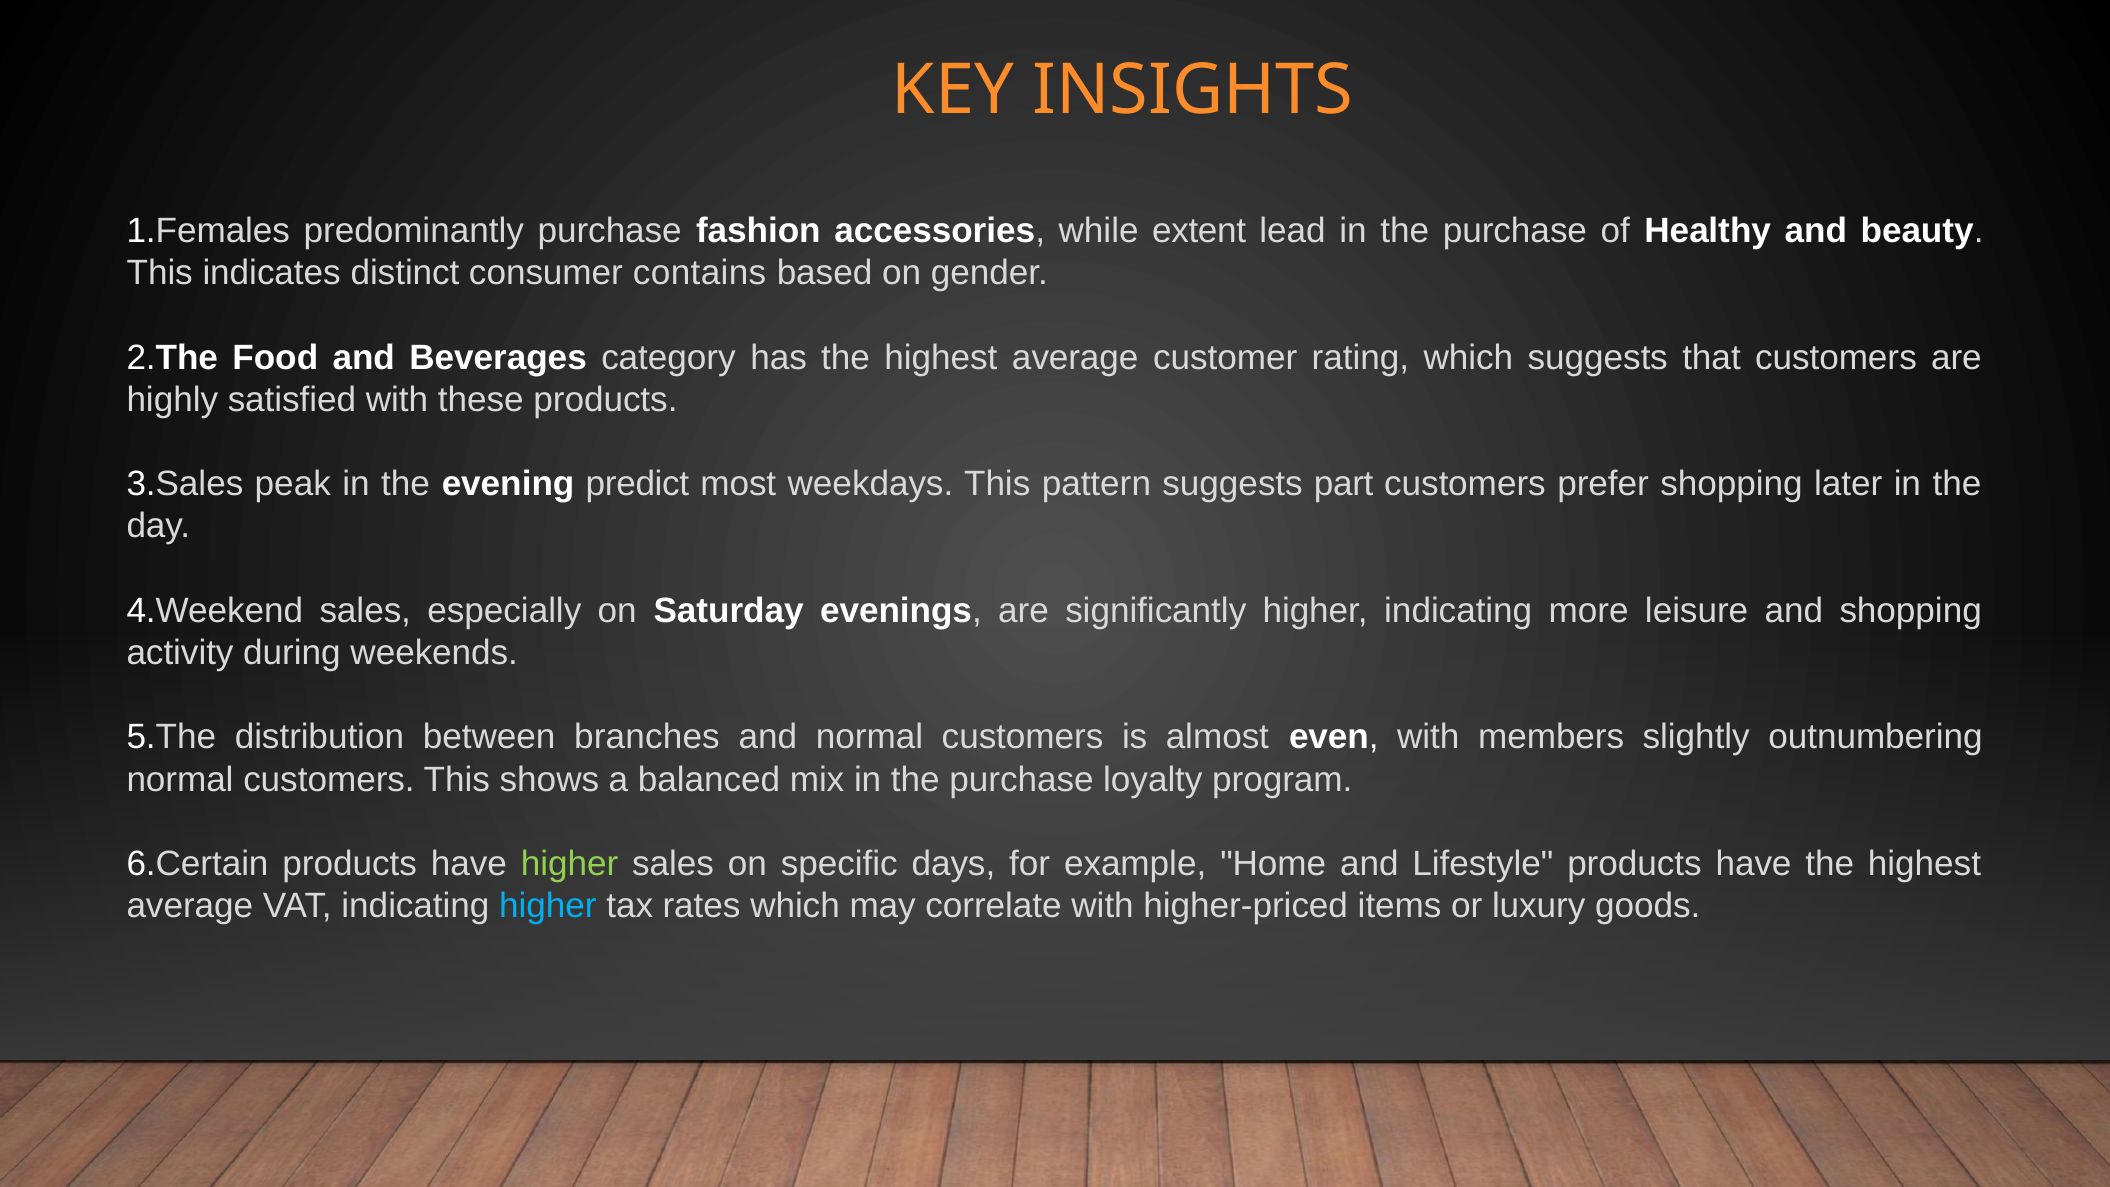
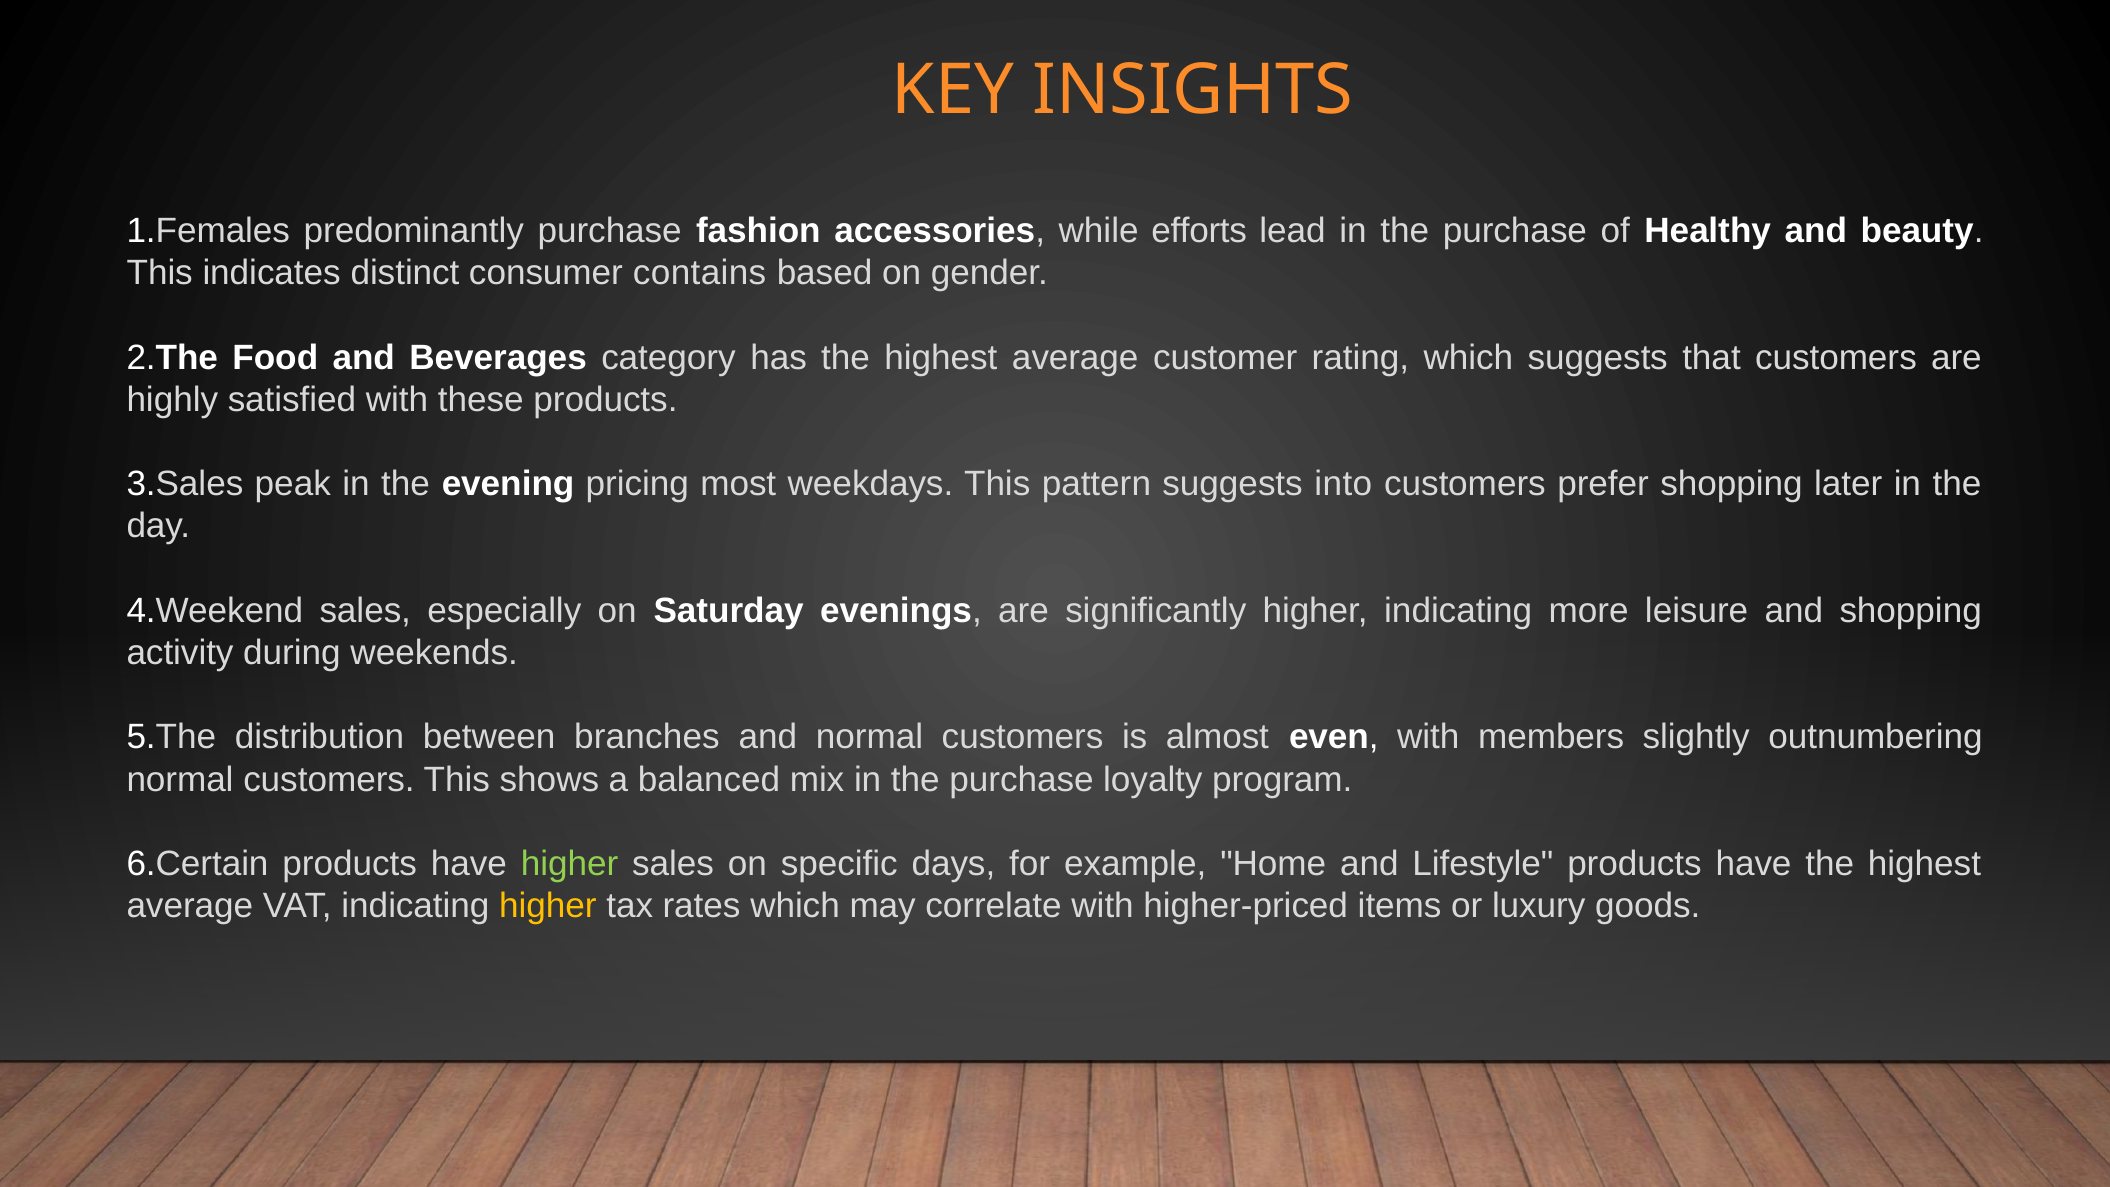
extent: extent -> efforts
predict: predict -> pricing
part: part -> into
higher at (548, 906) colour: light blue -> yellow
